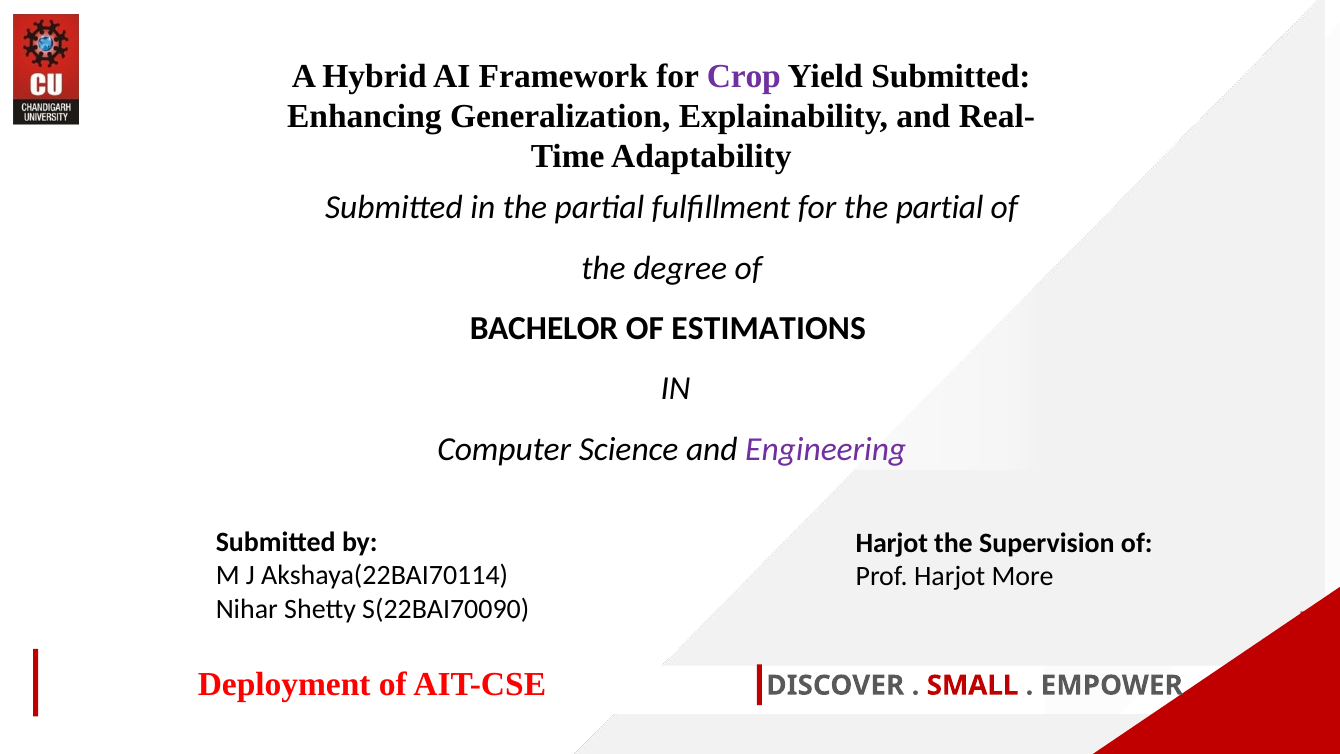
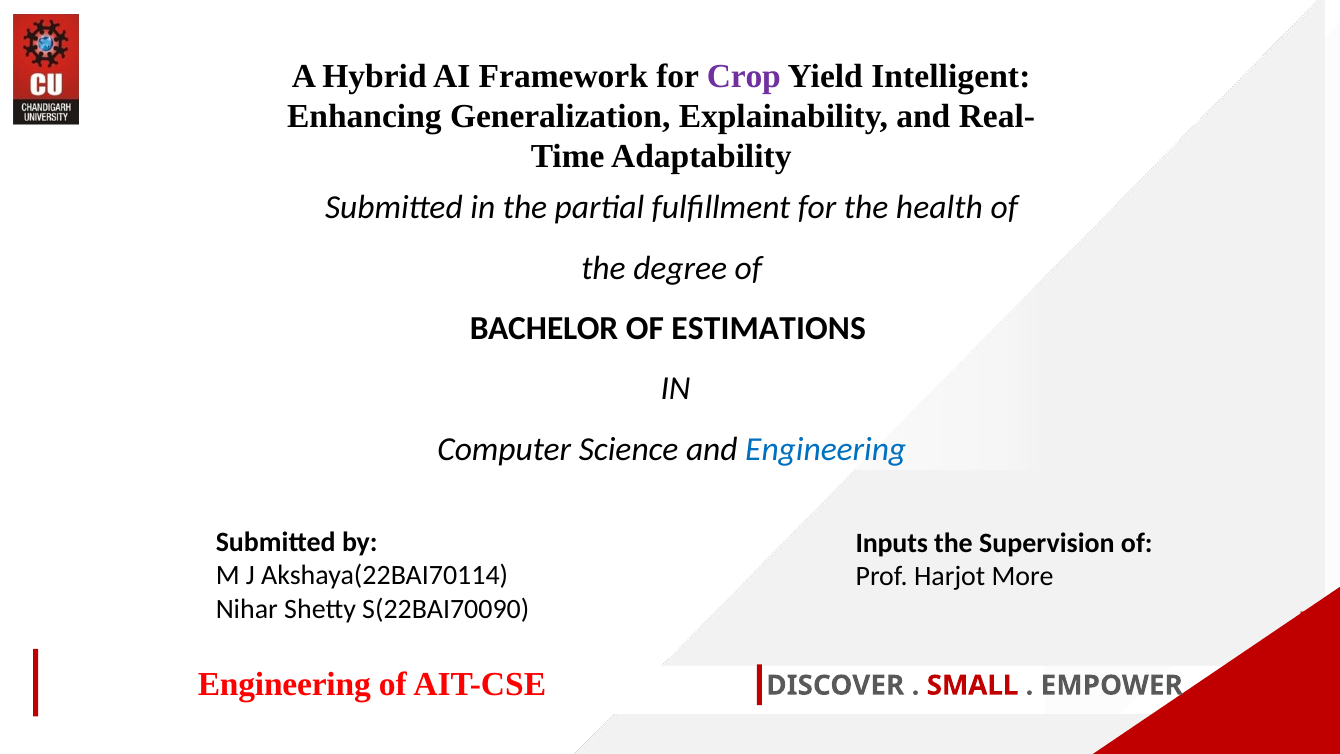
Yield Submitted: Submitted -> Intelligent
for the partial: partial -> health
Engineering at (826, 449) colour: purple -> blue
Harjot at (892, 543): Harjot -> Inputs
Deployment at (284, 684): Deployment -> Engineering
